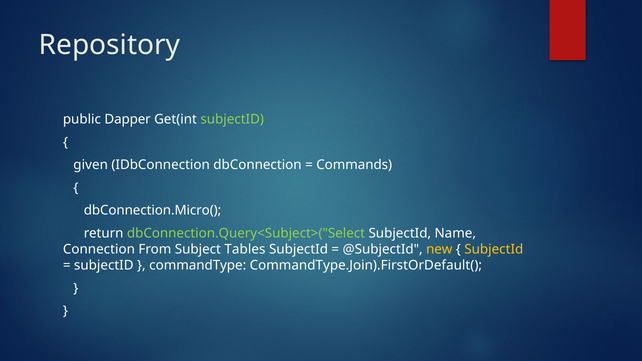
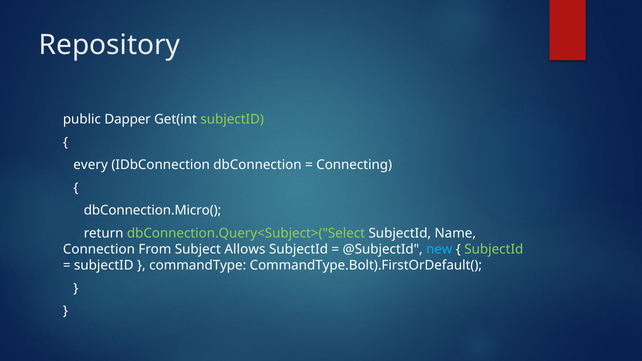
given: given -> every
Commands: Commands -> Connecting
Tables: Tables -> Allows
new colour: yellow -> light blue
SubjectId at (494, 249) colour: yellow -> light green
CommandType.Join).FirstOrDefault(: CommandType.Join).FirstOrDefault( -> CommandType.Bolt).FirstOrDefault(
